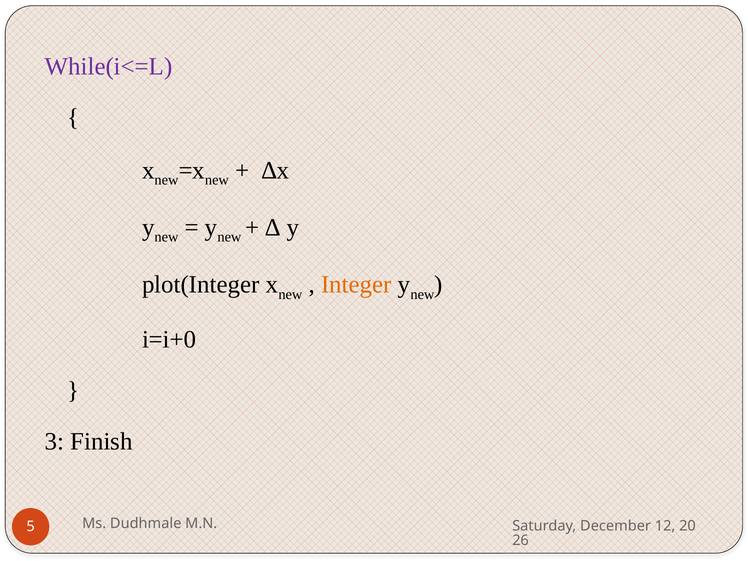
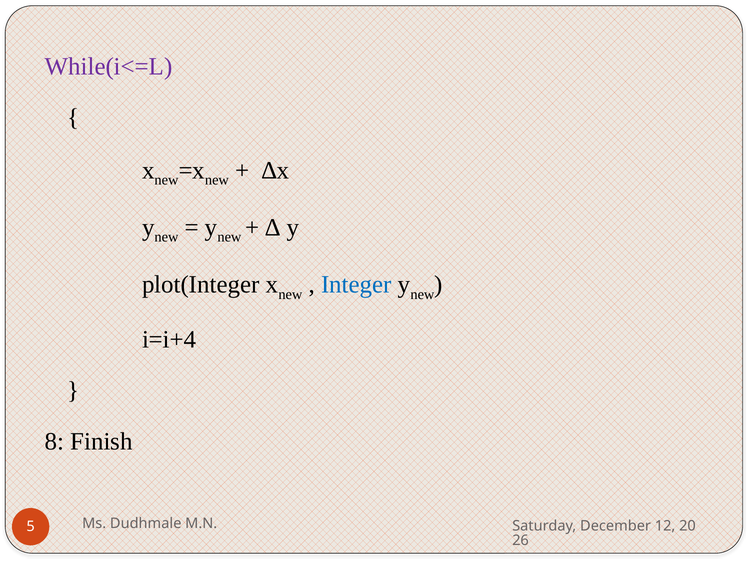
Integer colour: orange -> blue
i=i+0: i=i+0 -> i=i+4
3: 3 -> 8
